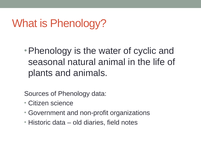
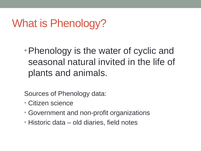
animal: animal -> invited
